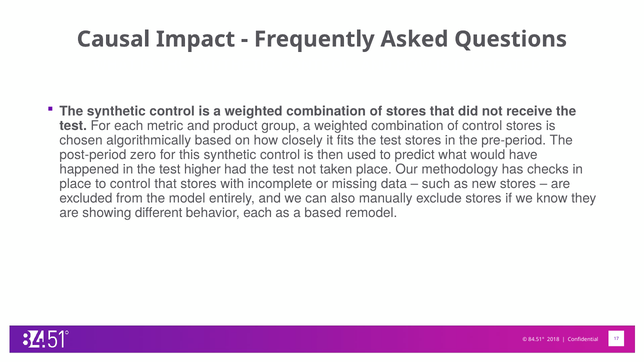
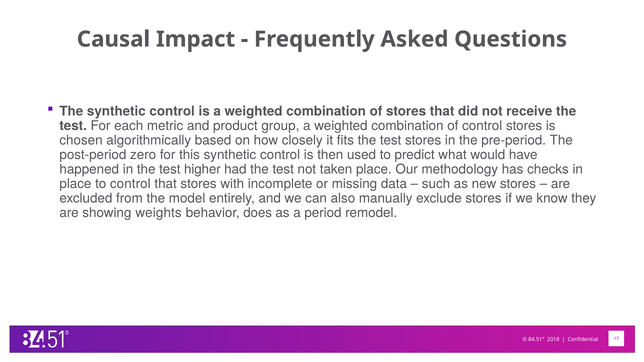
different: different -> weights
behavior each: each -> does
a based: based -> period
